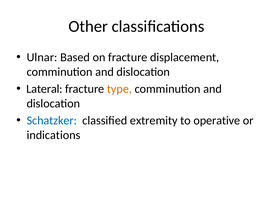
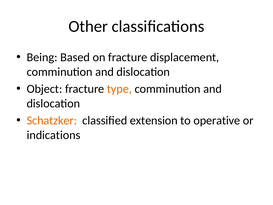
Ulnar: Ulnar -> Being
Lateral: Lateral -> Object
Schatzker colour: blue -> orange
extremity: extremity -> extension
